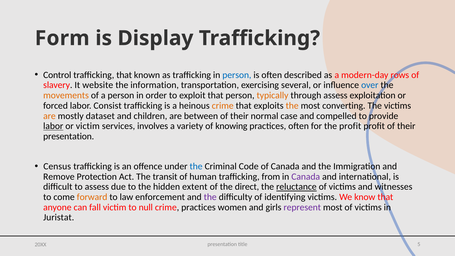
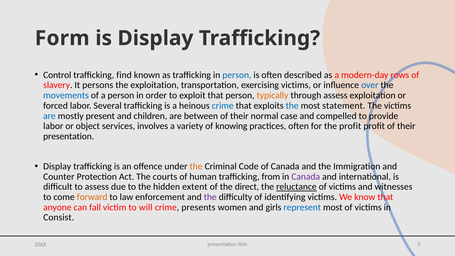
trafficking that: that -> find
website: website -> persons
the information: information -> exploitation
exercising several: several -> victims
movements colour: orange -> blue
Consist: Consist -> Several
crime at (223, 106) colour: orange -> blue
the at (292, 106) colour: orange -> blue
converting: converting -> statement
are at (49, 116) colour: orange -> blue
dataset: dataset -> present
labor at (53, 126) underline: present -> none
or victim: victim -> object
Census at (57, 166): Census -> Display
the at (196, 166) colour: blue -> orange
Remove: Remove -> Counter
transit: transit -> courts
null: null -> will
crime practices: practices -> presents
represent colour: purple -> blue
Juristat: Juristat -> Consist
